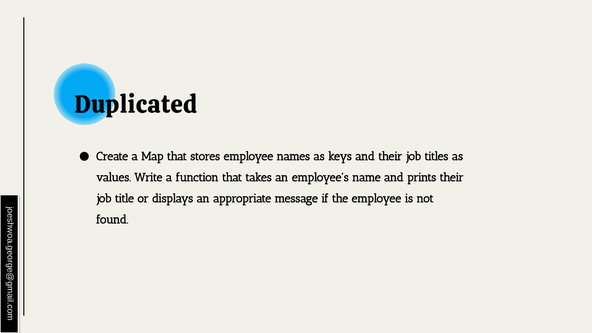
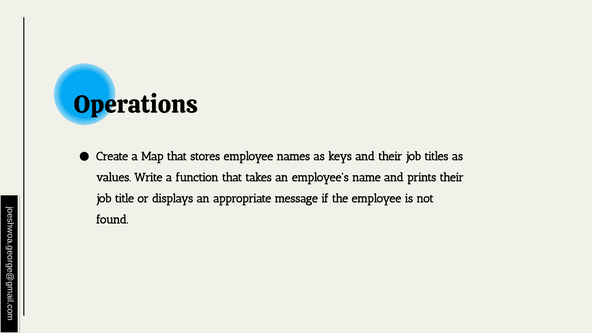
Duplicated: Duplicated -> Operations
